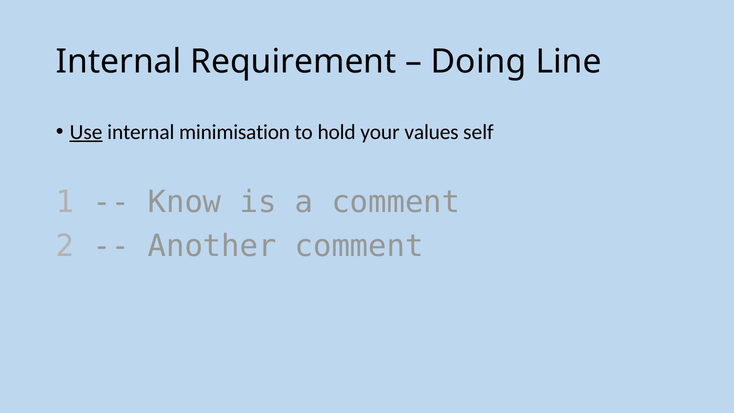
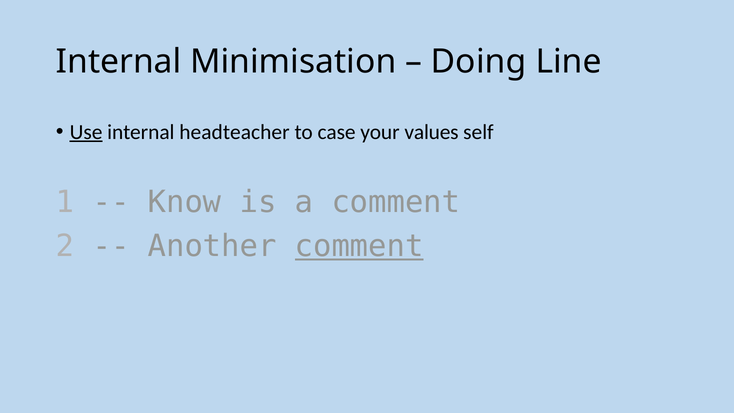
Requirement: Requirement -> Minimisation
minimisation: minimisation -> headteacher
hold: hold -> case
comment at (359, 246) underline: none -> present
